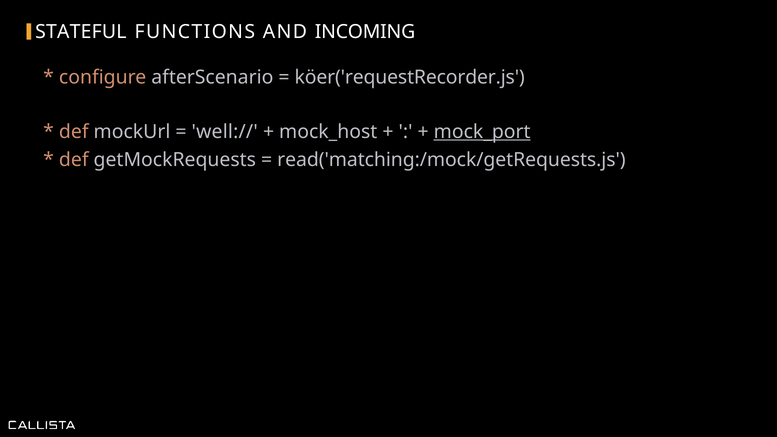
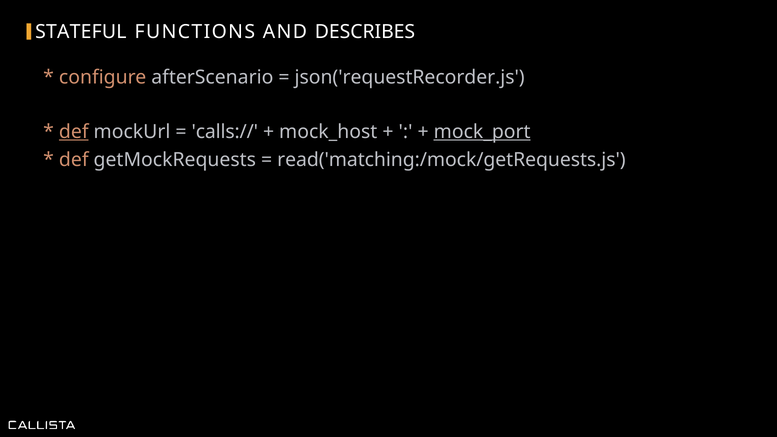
INCOMING: INCOMING -> DESCRIBES
köer('requestRecorder.js: köer('requestRecorder.js -> json('requestRecorder.js
def at (74, 132) underline: none -> present
well://: well:// -> calls://
